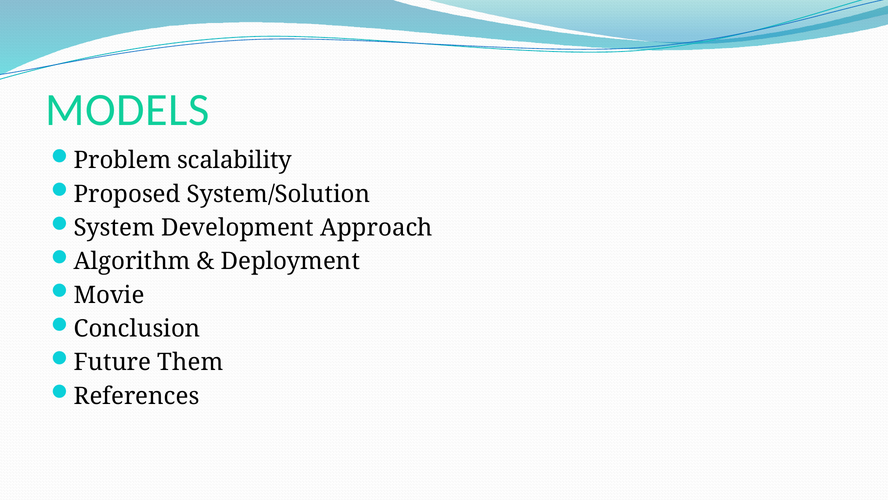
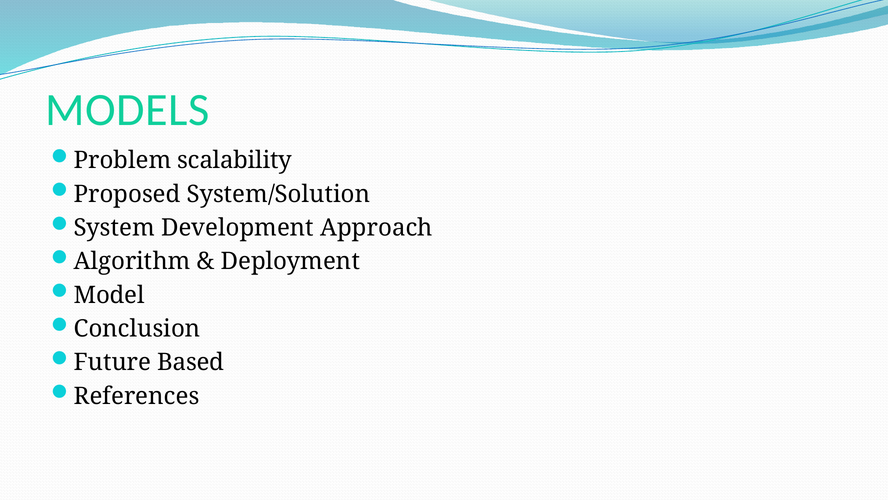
Movie: Movie -> Model
Them: Them -> Based
